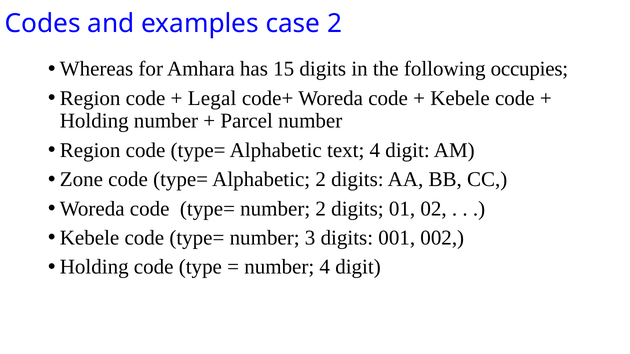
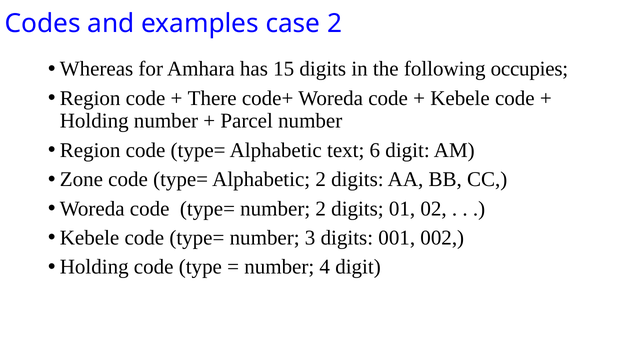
Legal: Legal -> There
text 4: 4 -> 6
